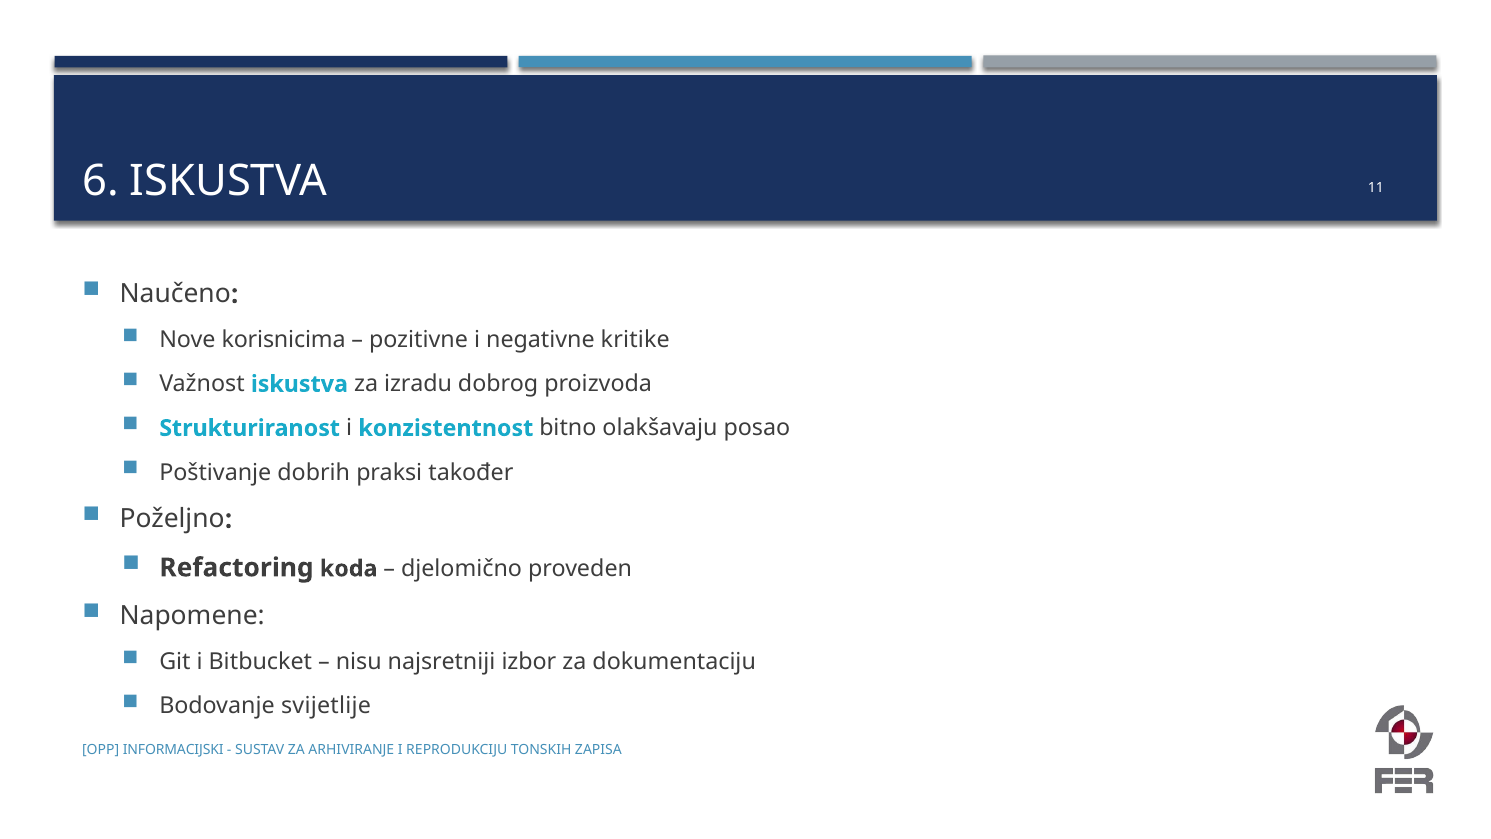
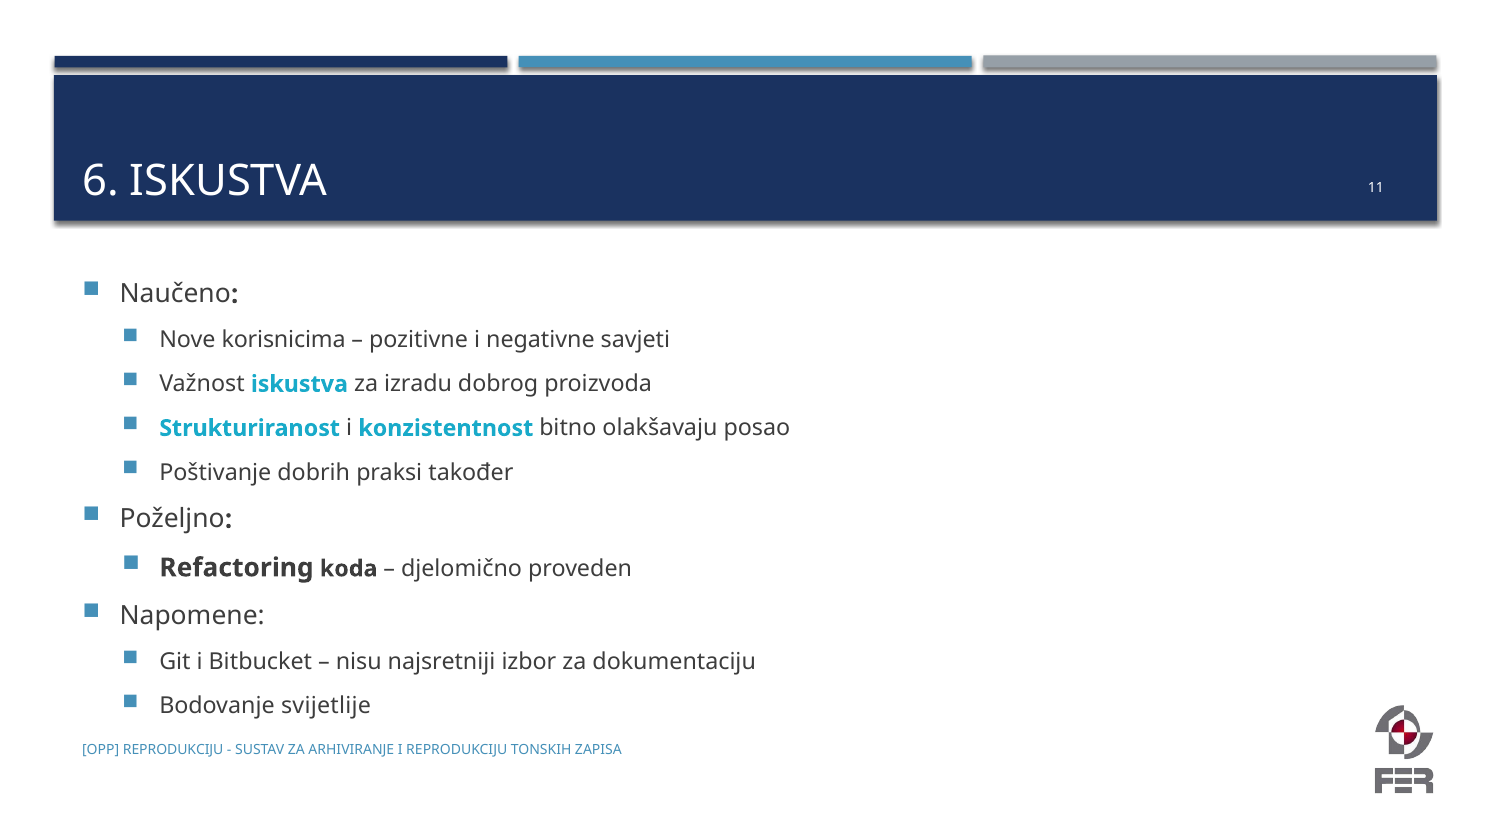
kritike: kritike -> savjeti
OPP INFORMACIJSKI: INFORMACIJSKI -> REPRODUKCIJU
